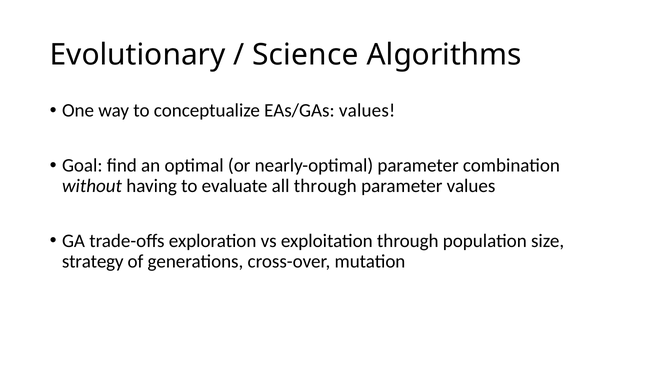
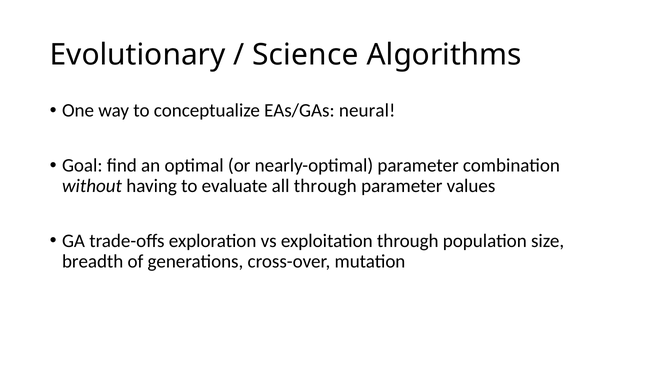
EAs/GAs values: values -> neural
strategy: strategy -> breadth
